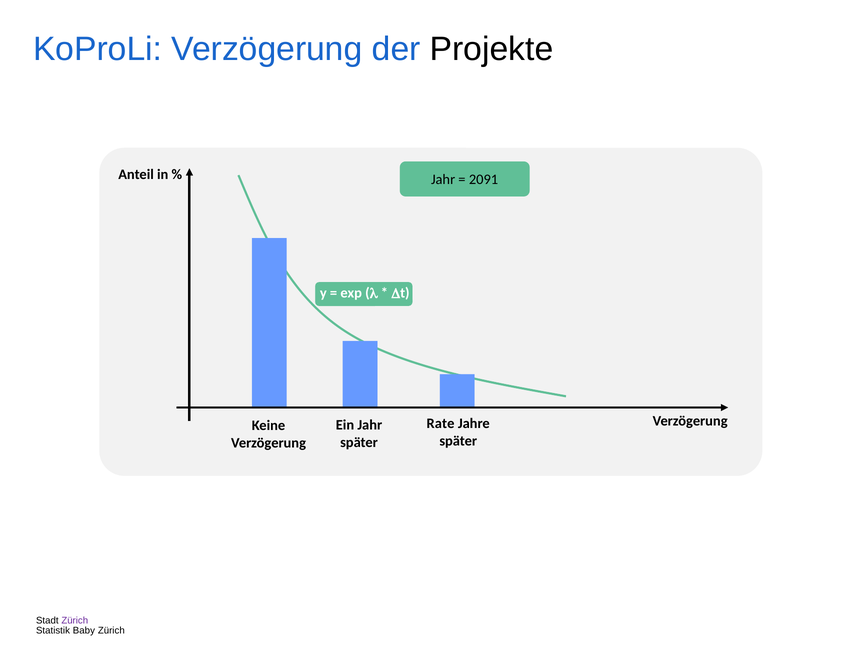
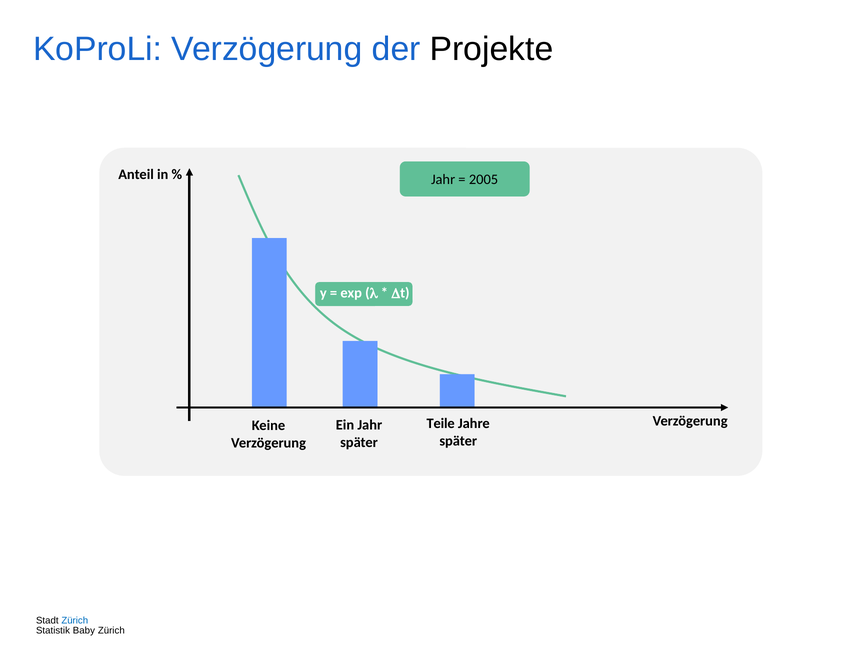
2091: 2091 -> 2005
Rate: Rate -> Teile
Zürich at (75, 620) colour: purple -> blue
